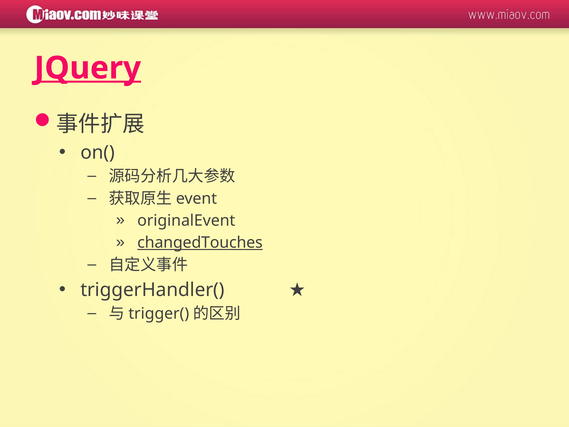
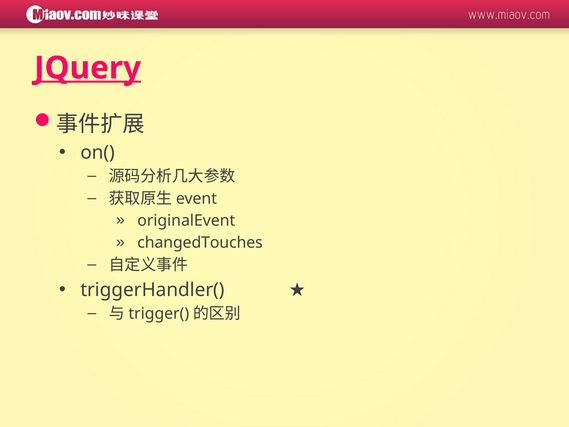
changedTouches underline: present -> none
